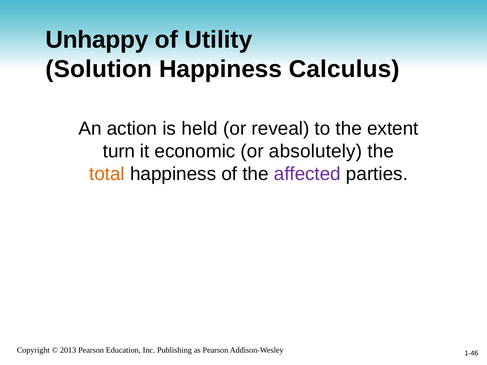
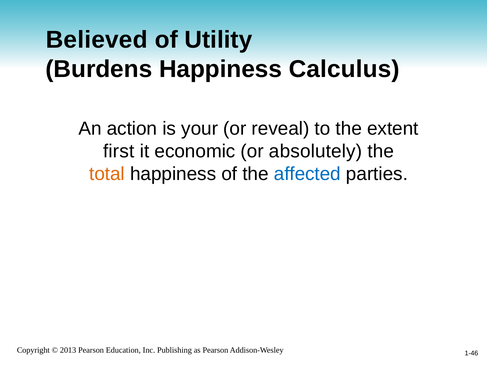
Unhappy: Unhappy -> Believed
Solution: Solution -> Burdens
held: held -> your
turn: turn -> first
affected colour: purple -> blue
